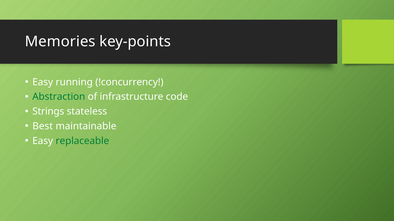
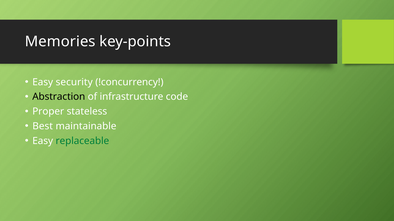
running: running -> security
Abstraction colour: green -> black
Strings: Strings -> Proper
